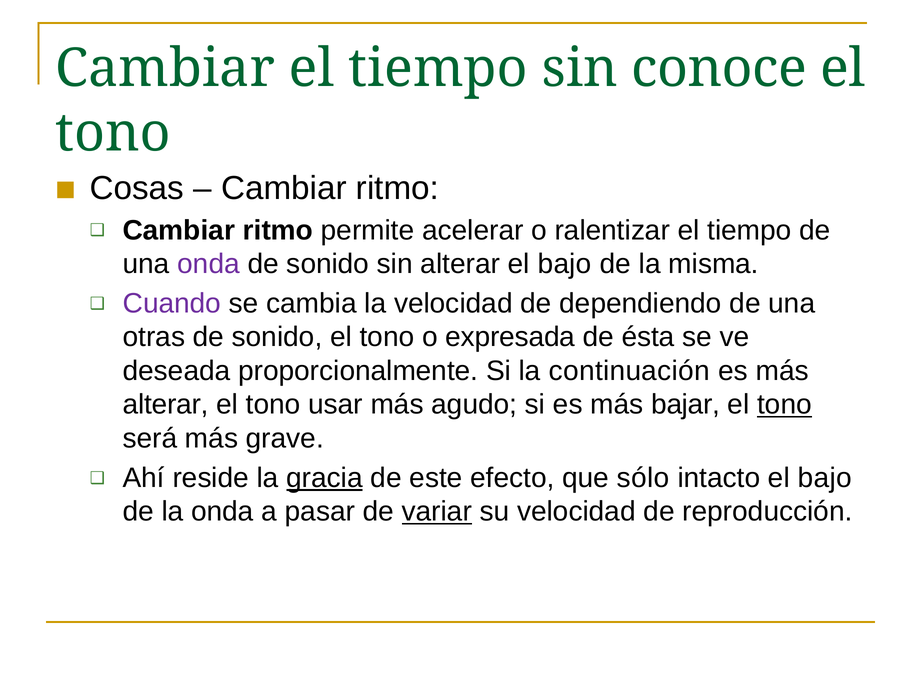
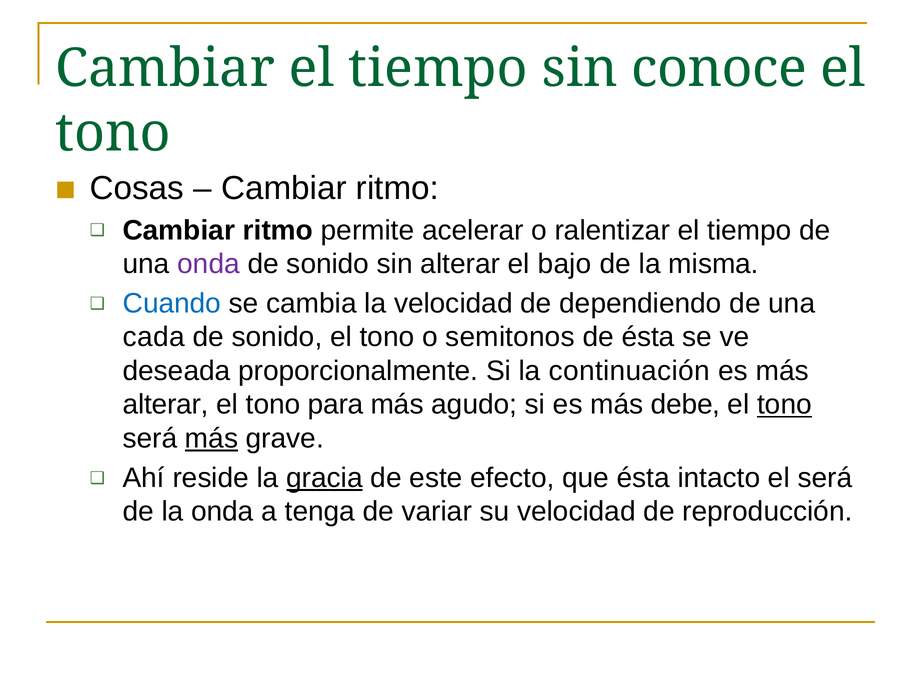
Cuando colour: purple -> blue
otras: otras -> cada
expresada: expresada -> semitonos
usar: usar -> para
bajar: bajar -> debe
más at (212, 438) underline: none -> present
que sólo: sólo -> ésta
intacto el bajo: bajo -> será
pasar: pasar -> tenga
variar underline: present -> none
